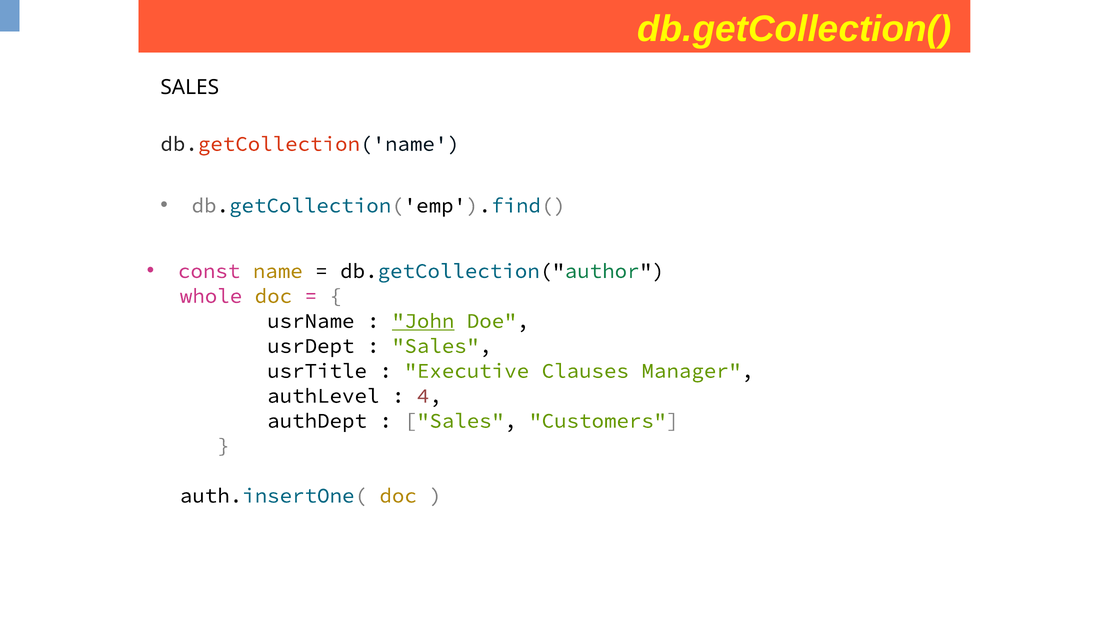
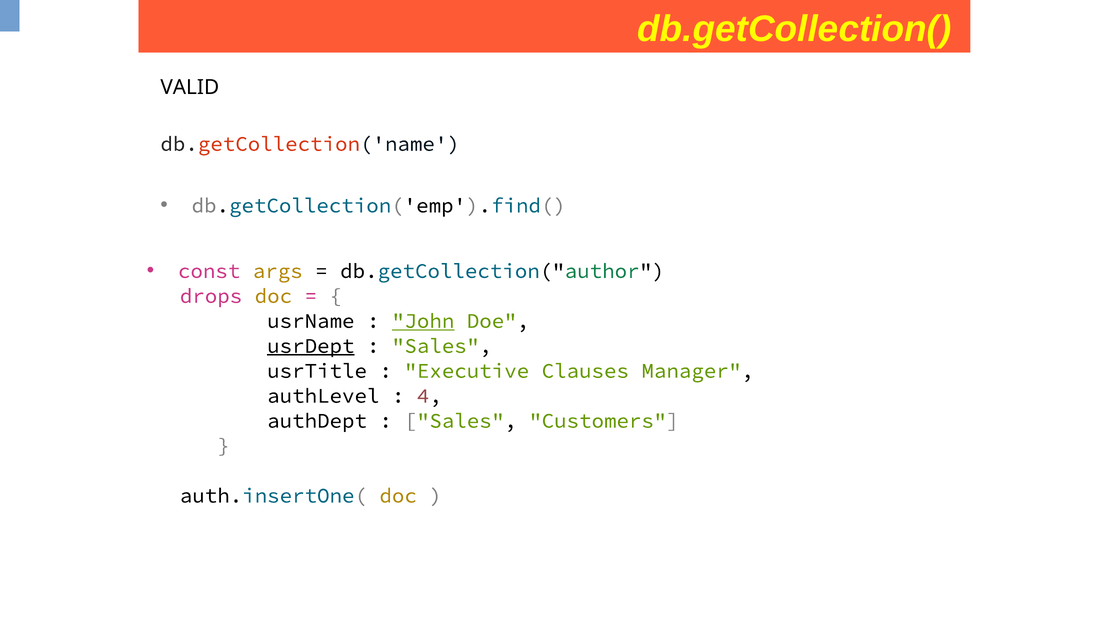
SALES at (190, 87): SALES -> VALID
name: name -> args
whole: whole -> drops
usrDept underline: none -> present
